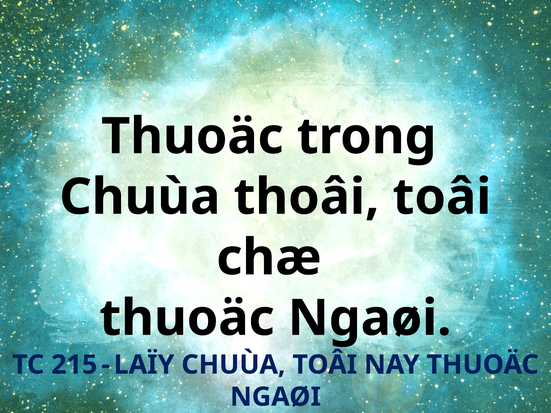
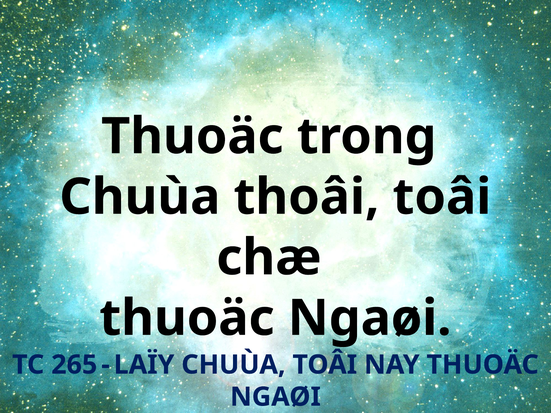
215: 215 -> 265
